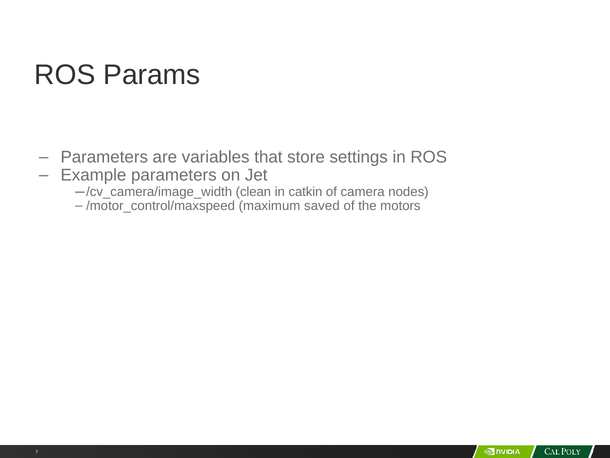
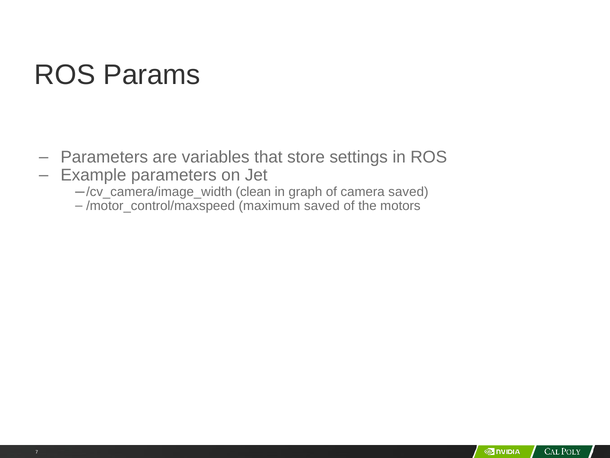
catkin: catkin -> graph
camera nodes: nodes -> saved
